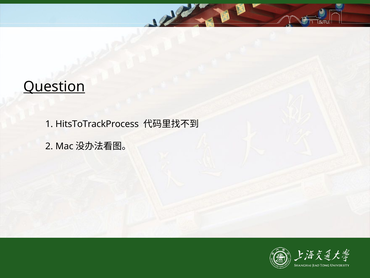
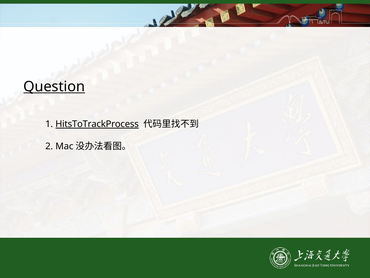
HitsToTrackProcess underline: none -> present
